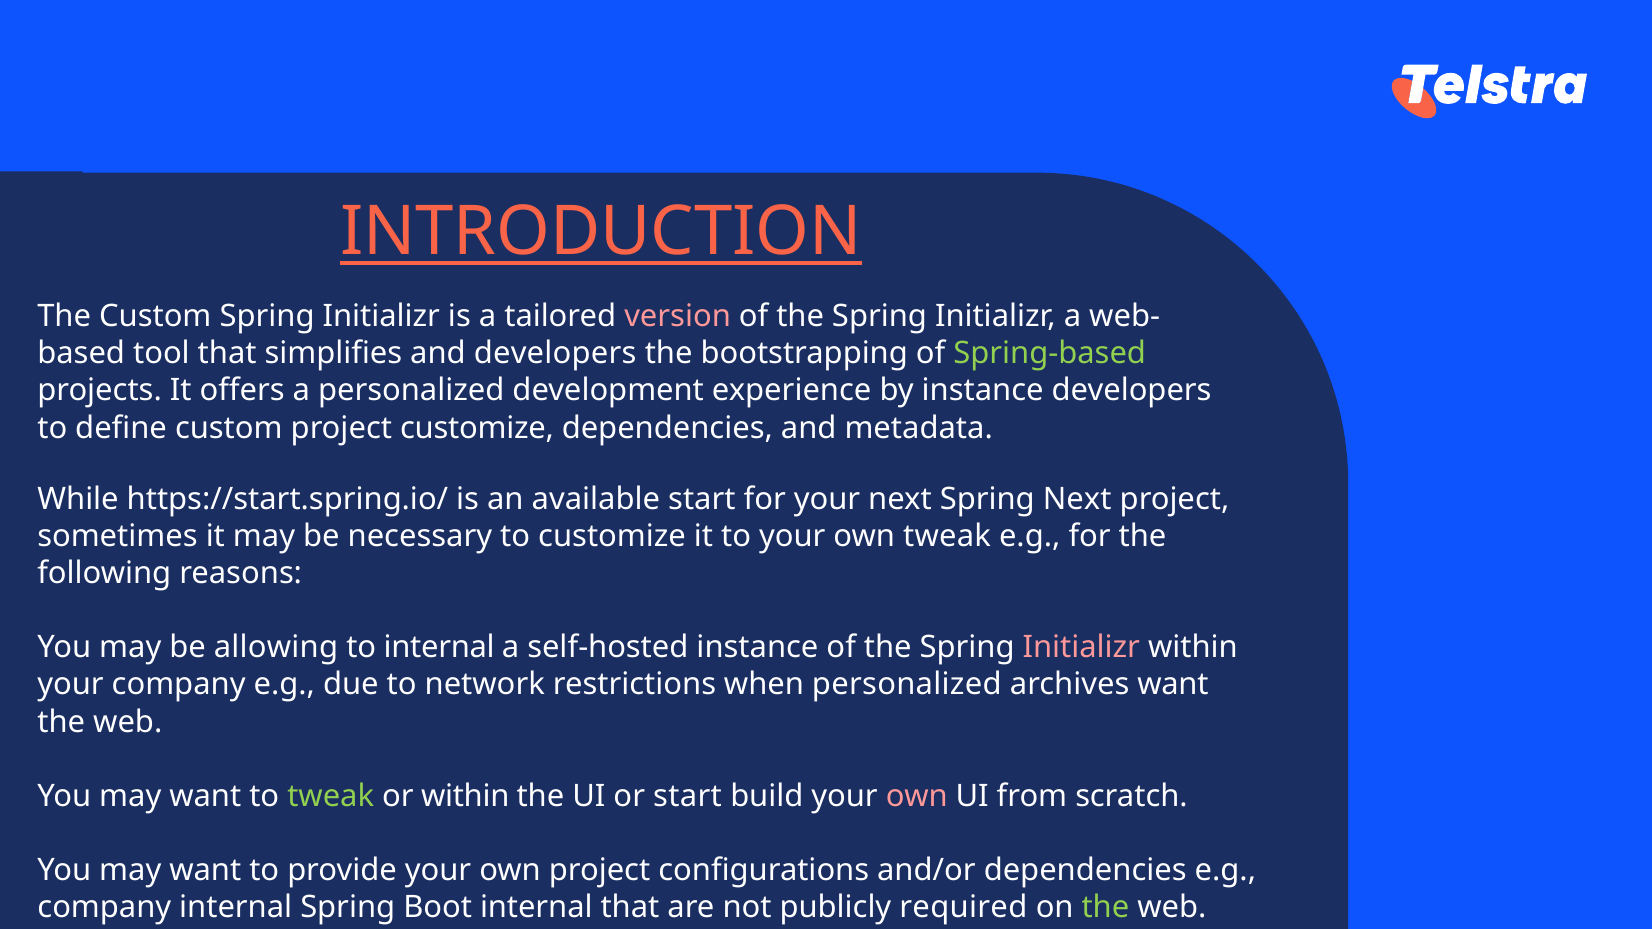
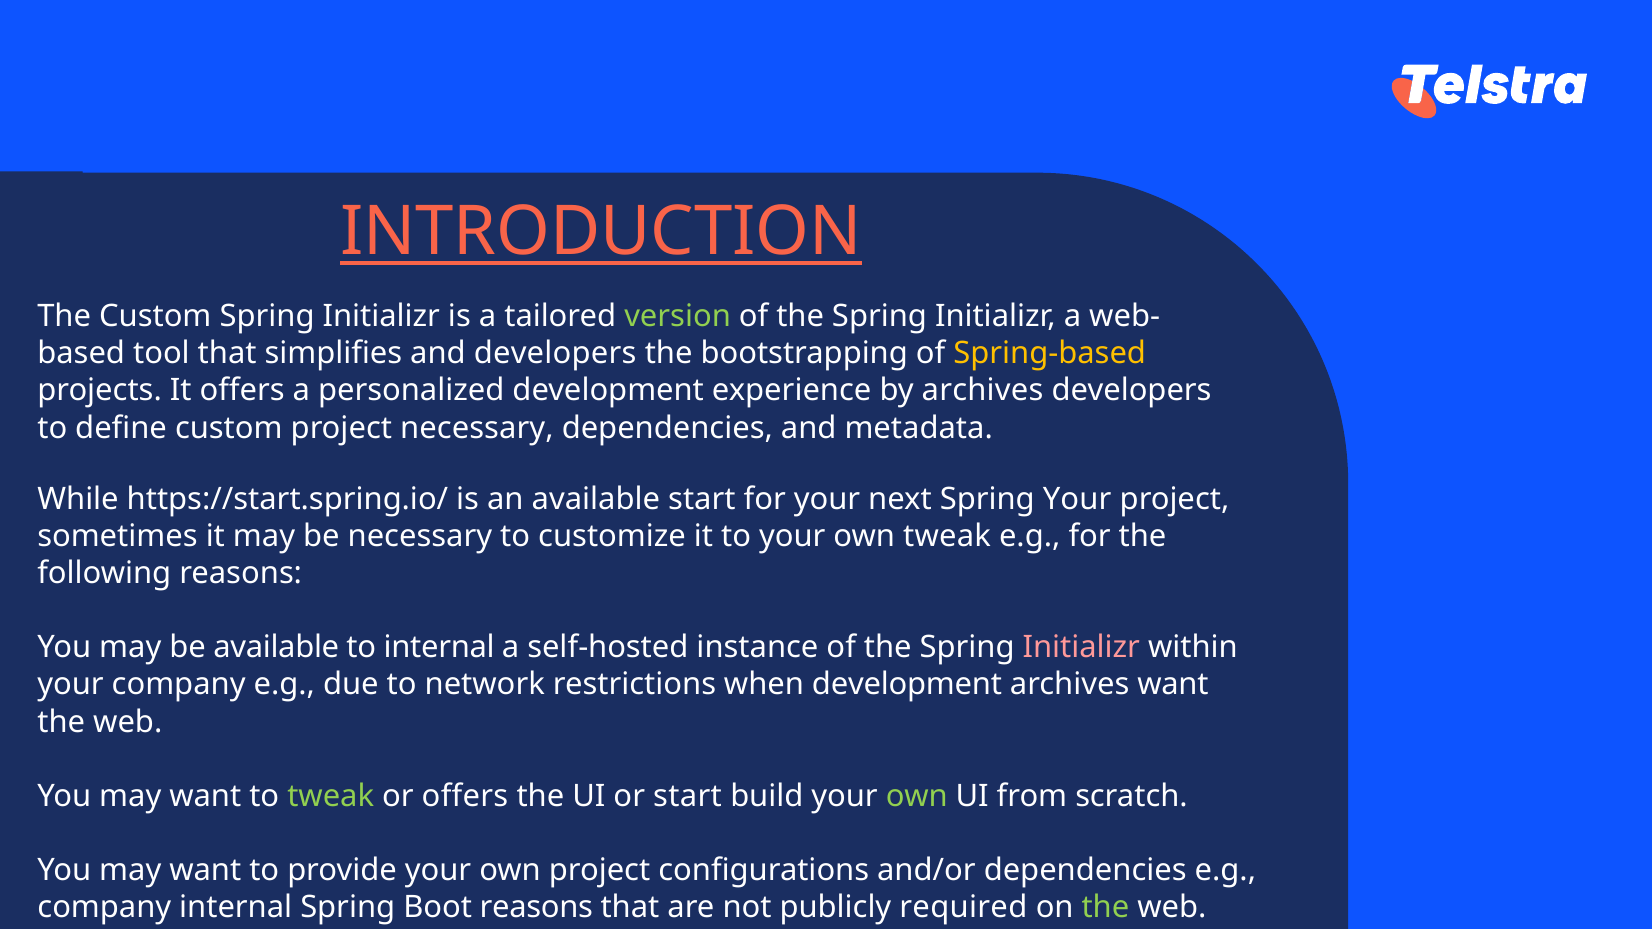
version colour: pink -> light green
Spring-based colour: light green -> yellow
by instance: instance -> archives
project customize: customize -> necessary
Spring Next: Next -> Your
be allowing: allowing -> available
when personalized: personalized -> development
or within: within -> offers
own at (917, 796) colour: pink -> light green
Boot internal: internal -> reasons
